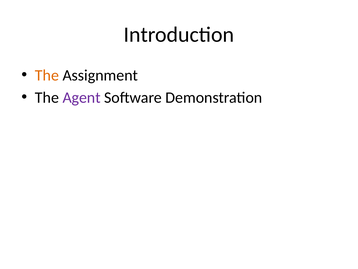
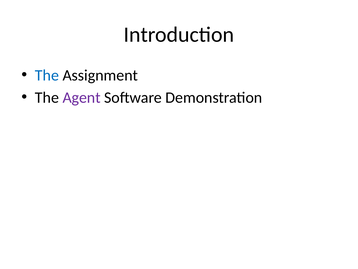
The at (47, 75) colour: orange -> blue
